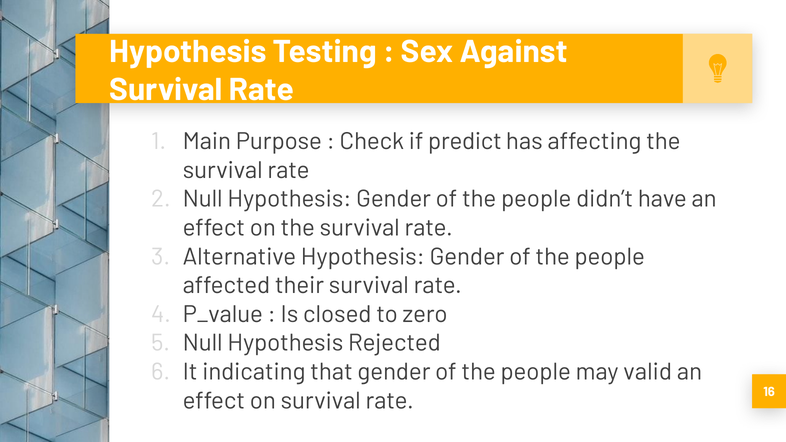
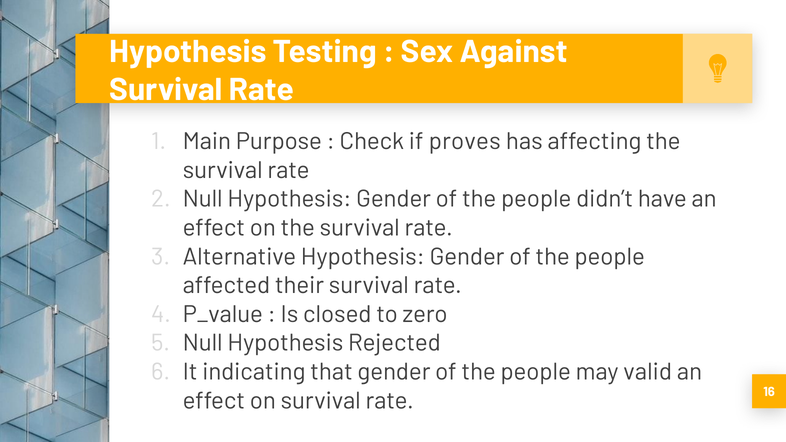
predict: predict -> proves
